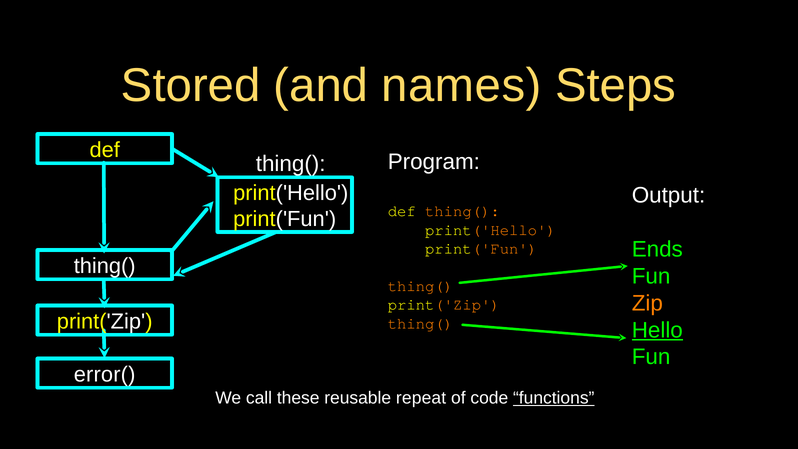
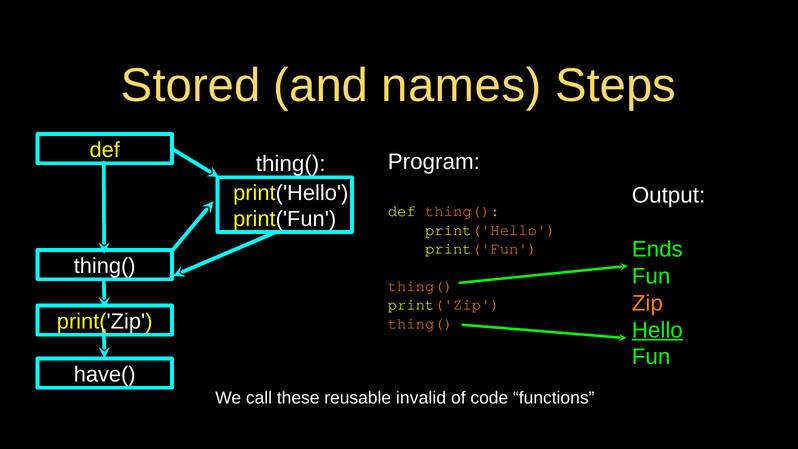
error(: error( -> have(
repeat: repeat -> invalid
functions underline: present -> none
